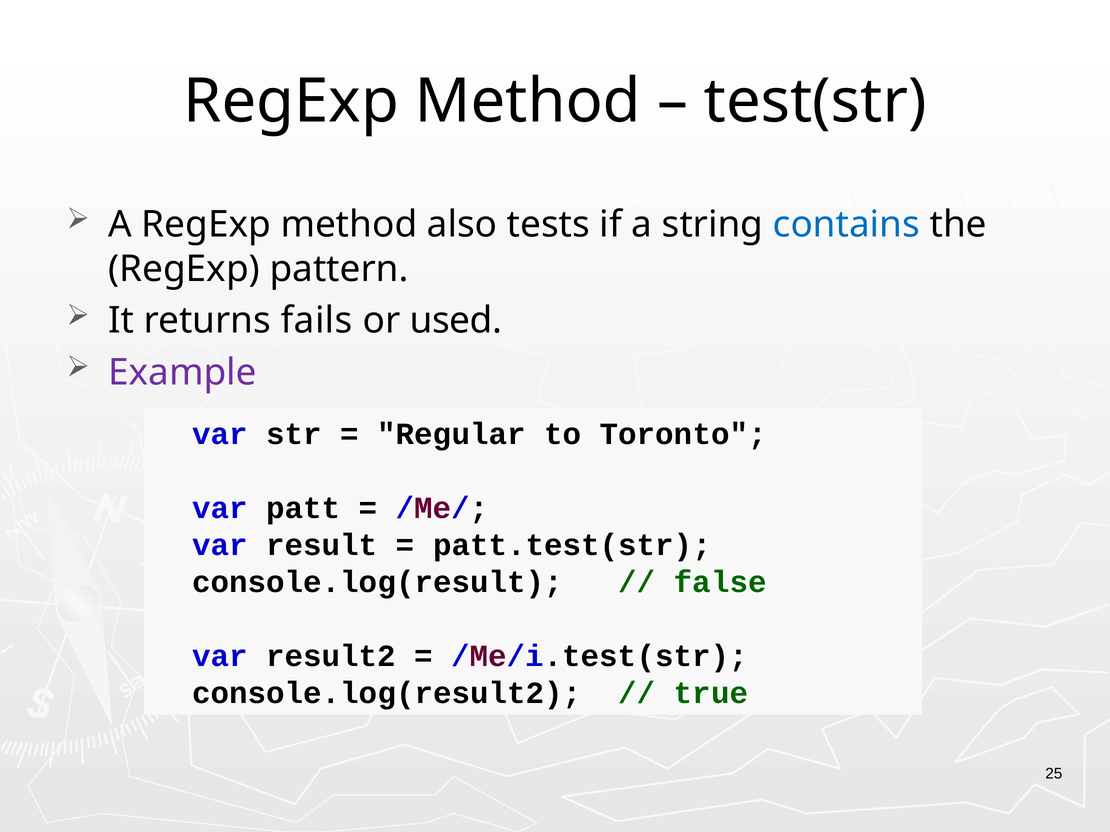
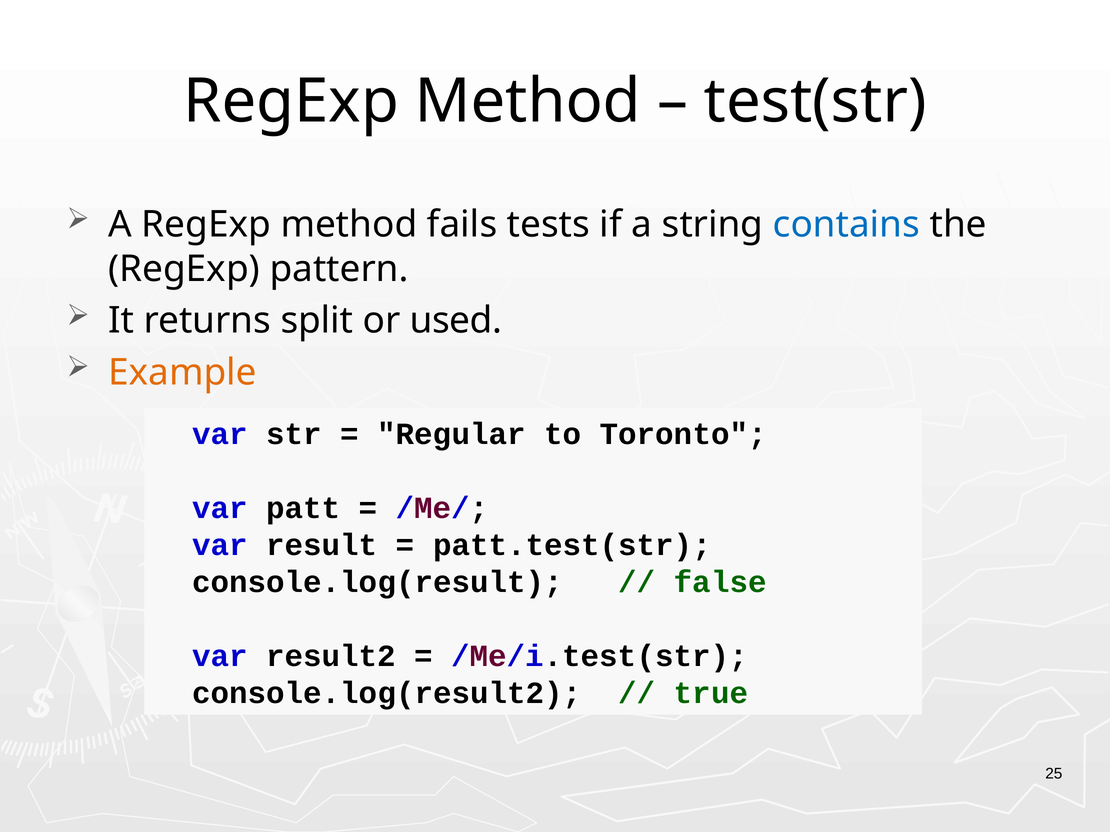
also: also -> fails
fails: fails -> split
Example colour: purple -> orange
